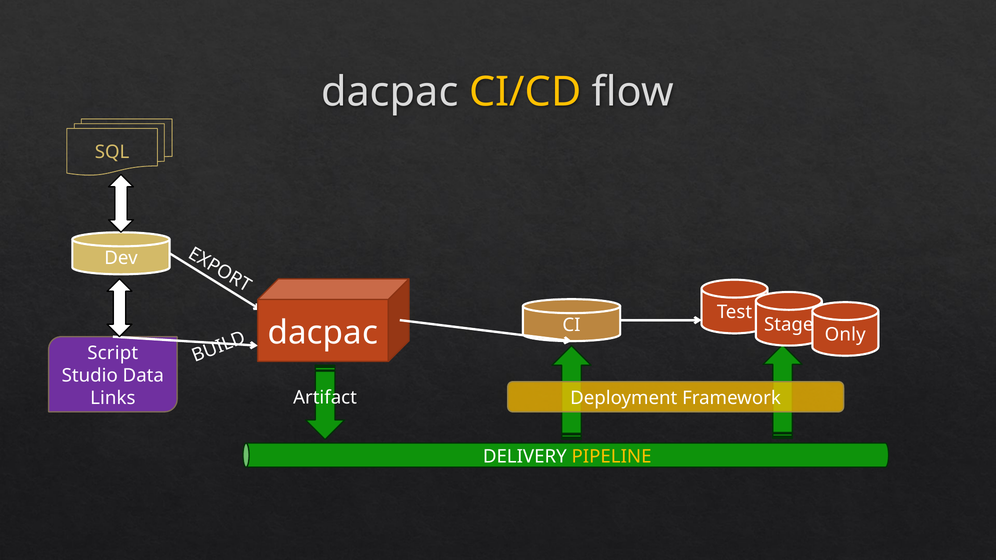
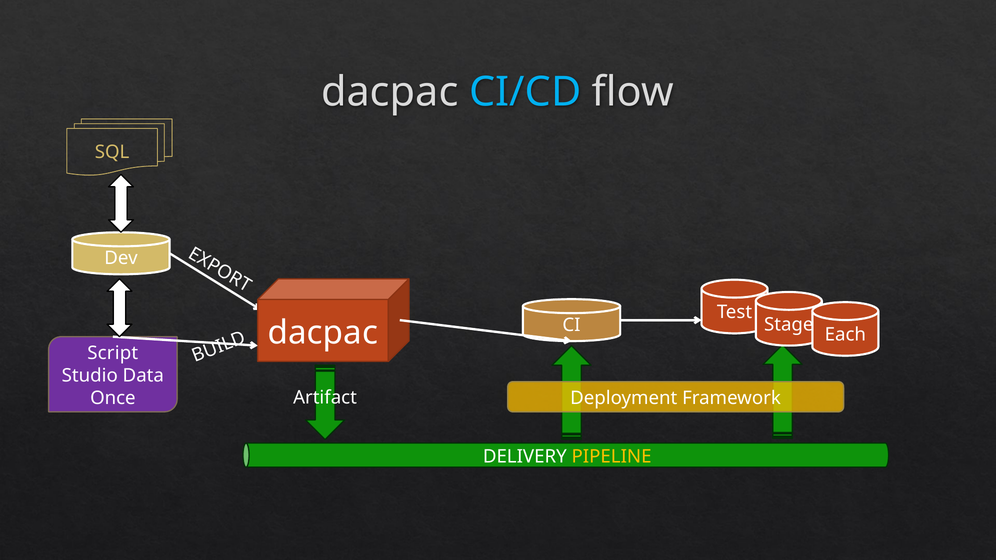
CI/CD colour: yellow -> light blue
Only: Only -> Each
Links: Links -> Once
